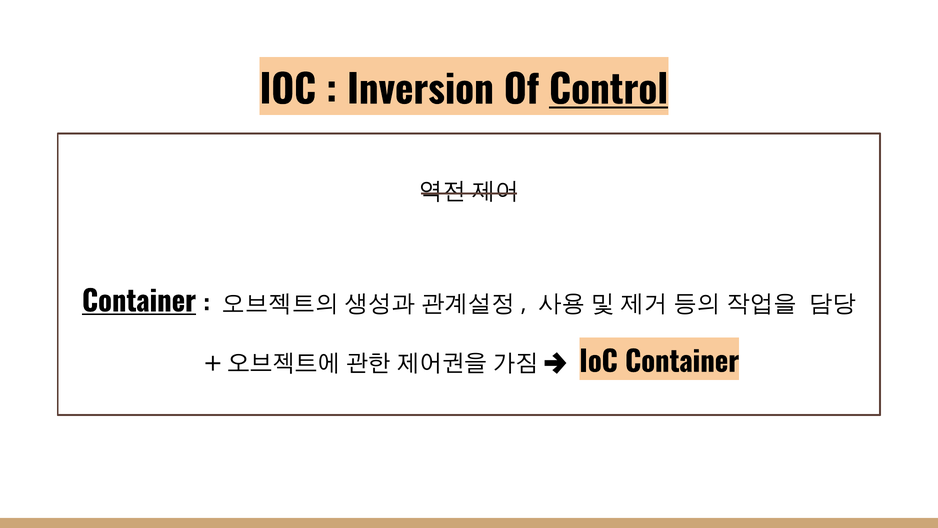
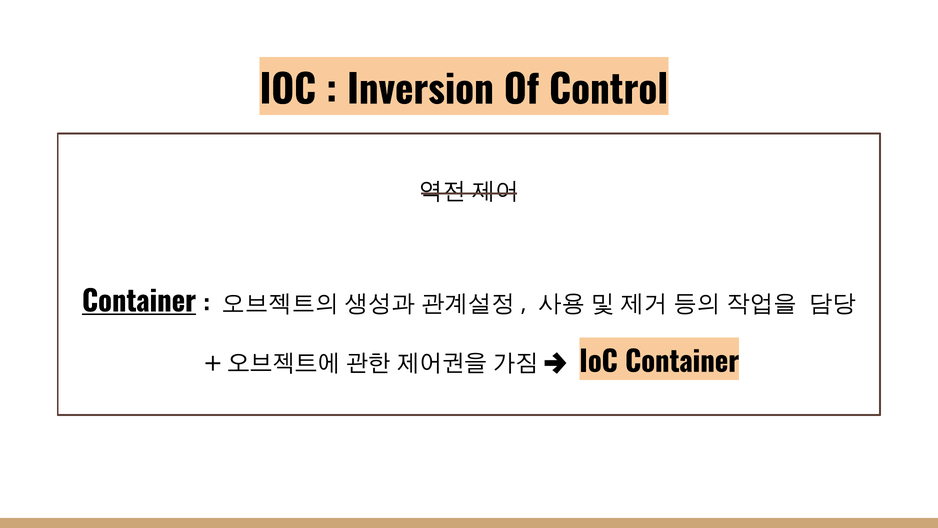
Control underline: present -> none
